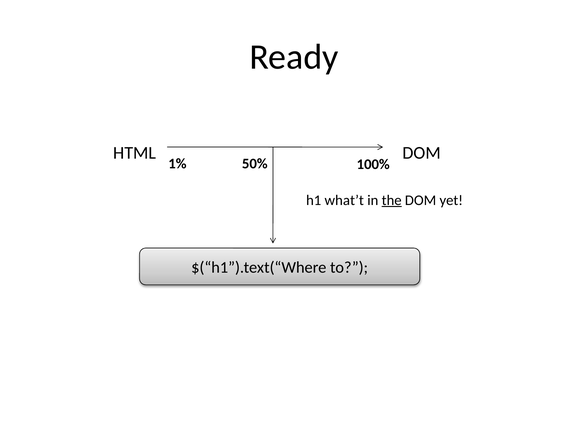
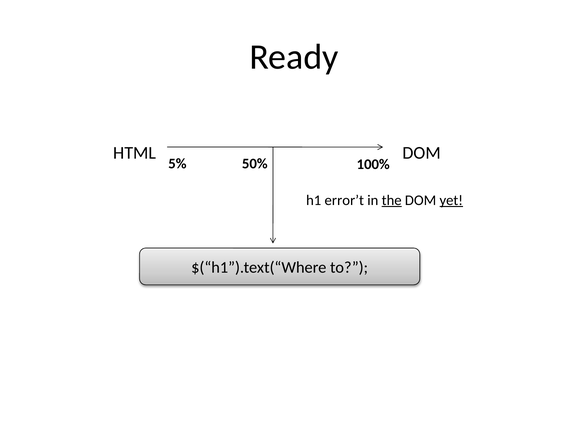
1%: 1% -> 5%
what’t: what’t -> error’t
yet underline: none -> present
